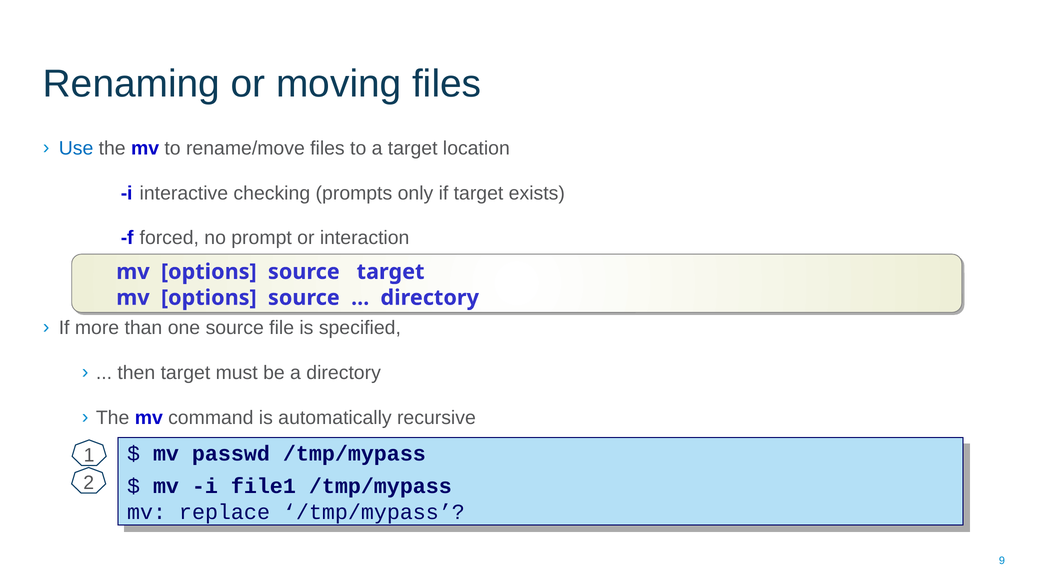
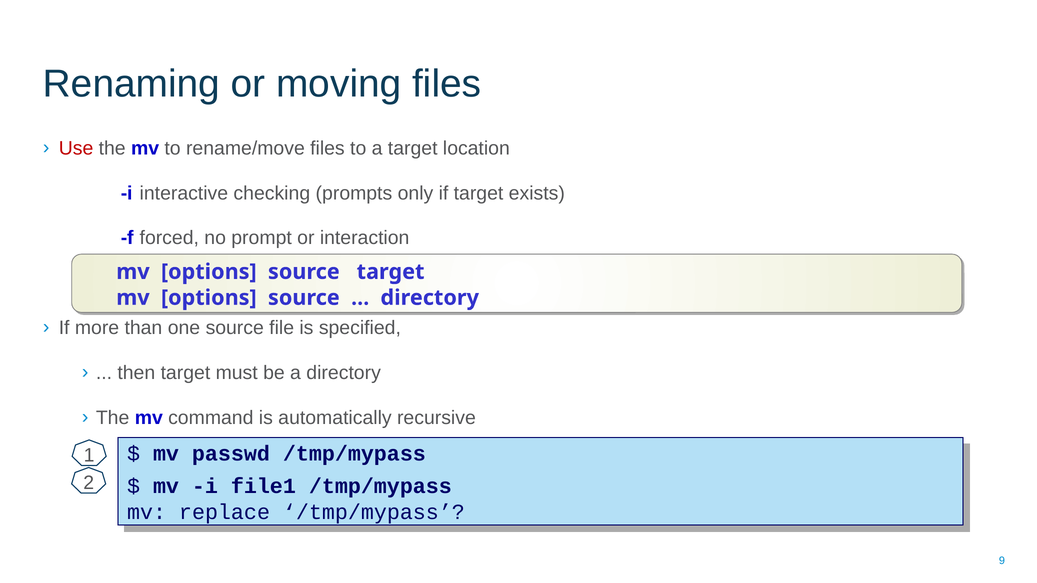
Use colour: blue -> red
